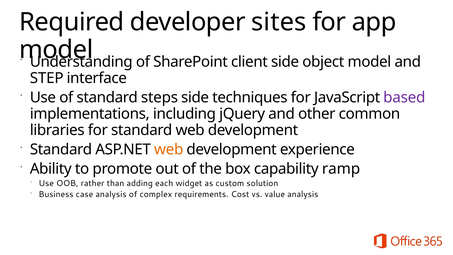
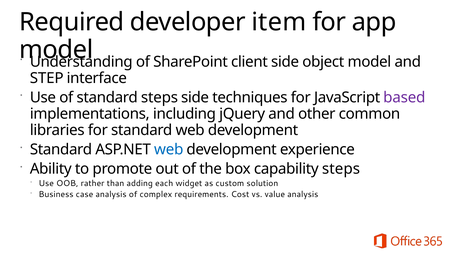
sites: sites -> item
web at (169, 150) colour: orange -> blue
capability ramp: ramp -> steps
